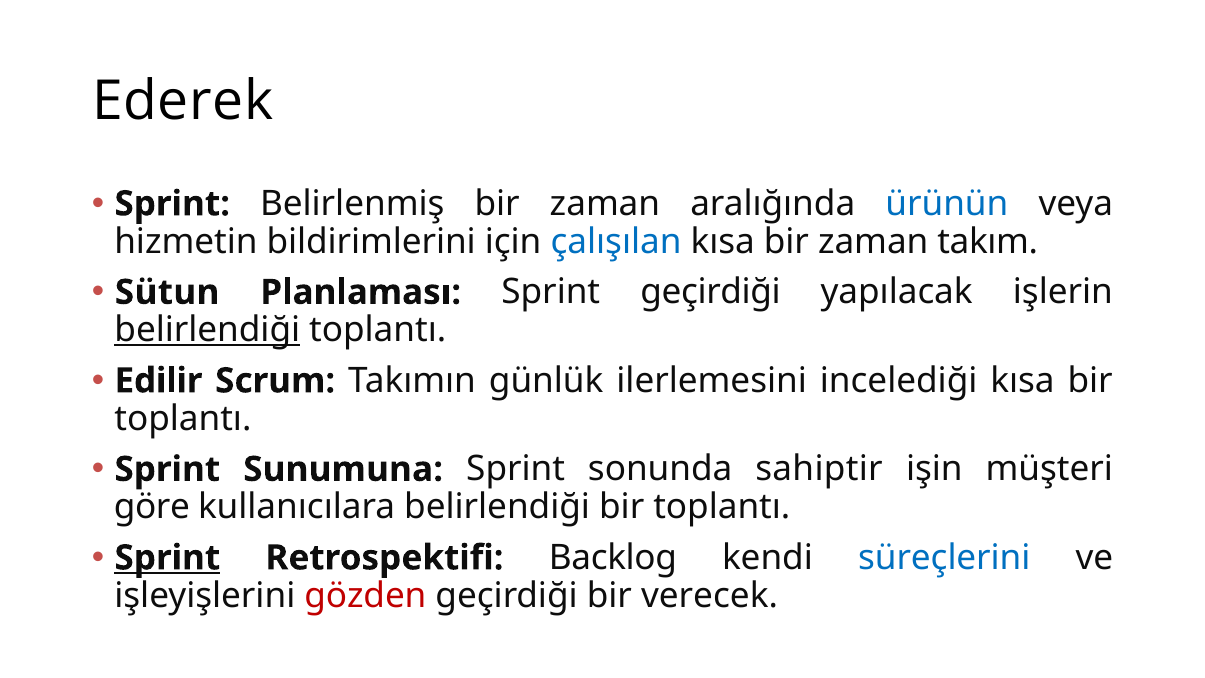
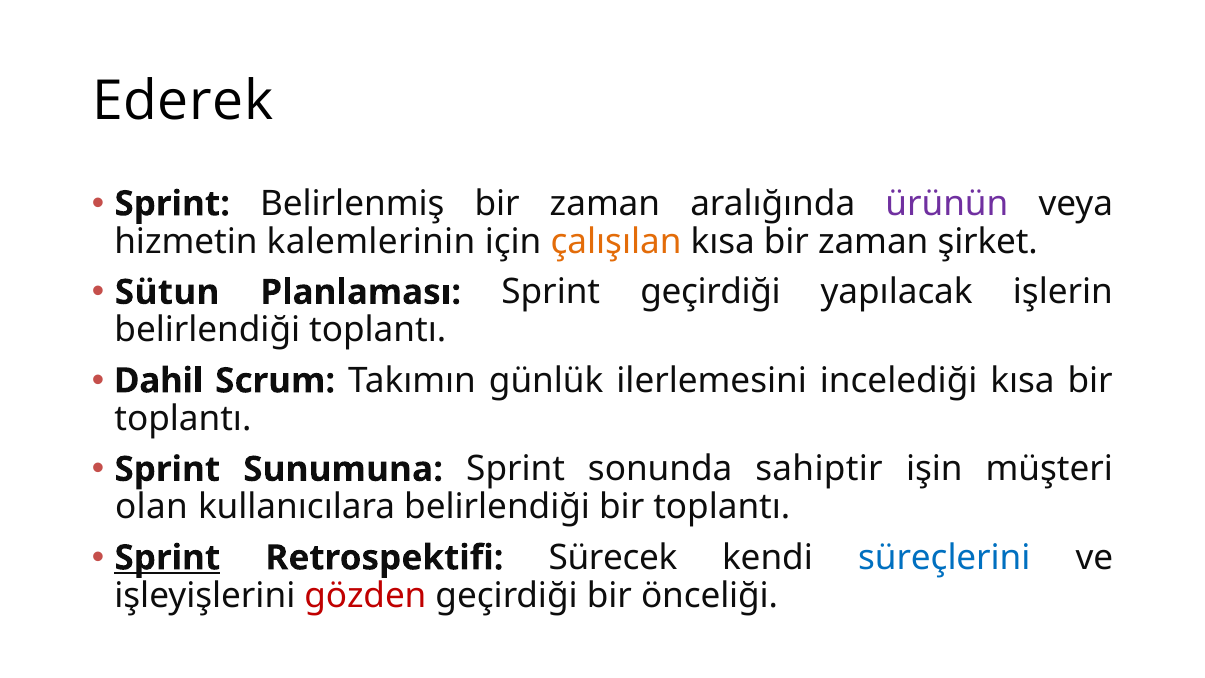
ürünün colour: blue -> purple
bildirimlerini: bildirimlerini -> kalemlerinin
çalışılan colour: blue -> orange
takım: takım -> şirket
belirlendiği at (207, 330) underline: present -> none
Edilir: Edilir -> Dahil
göre: göre -> olan
Backlog: Backlog -> Sürecek
verecek: verecek -> önceliği
